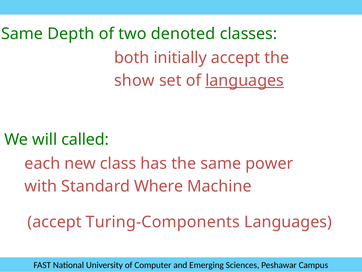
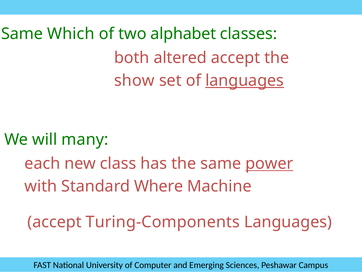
Depth: Depth -> Which
denoted: denoted -> alphabet
initially: initially -> altered
called: called -> many
power underline: none -> present
